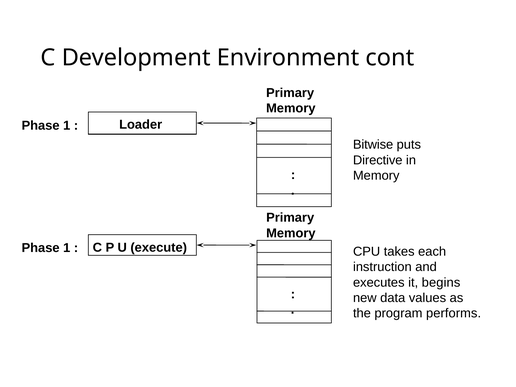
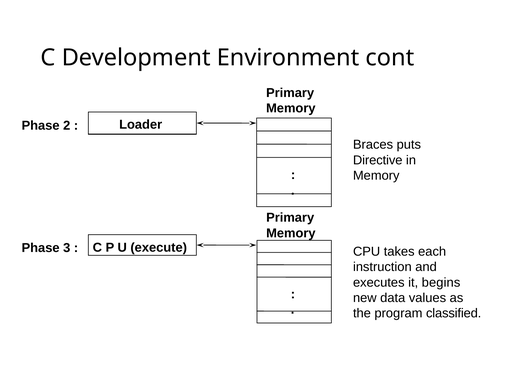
1 at (67, 125): 1 -> 2
Bitwise: Bitwise -> Braces
1 at (67, 248): 1 -> 3
performs: performs -> classified
